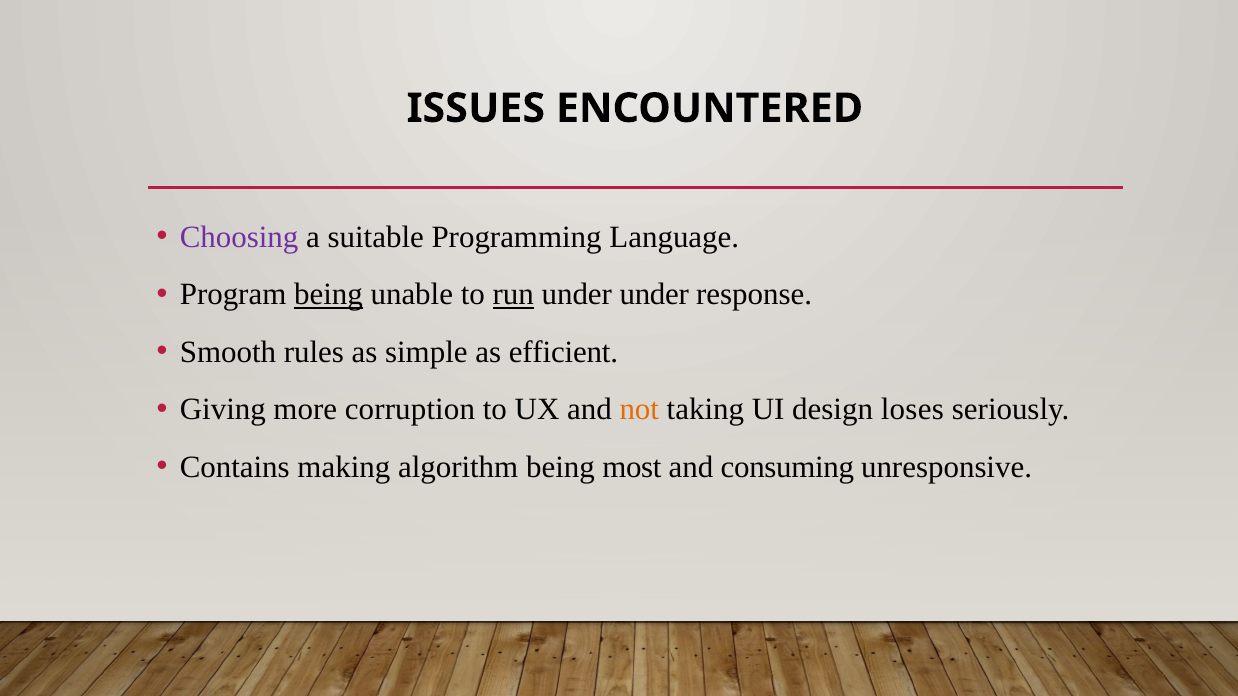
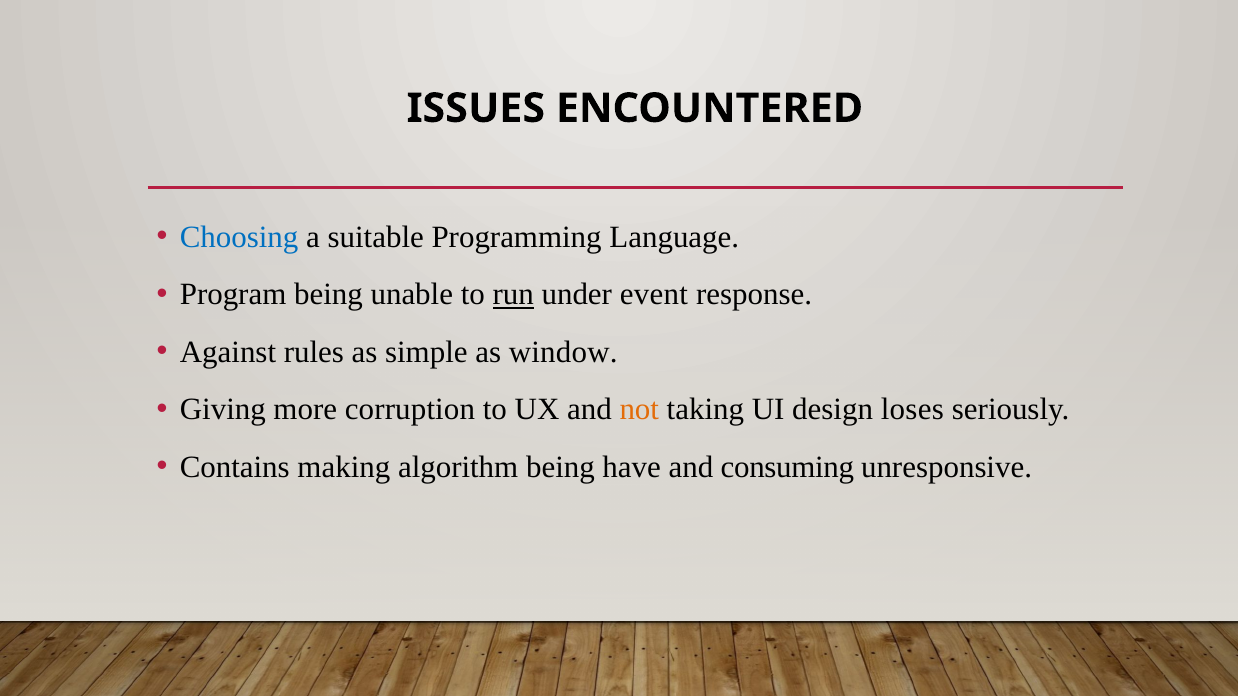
Choosing colour: purple -> blue
being at (328, 295) underline: present -> none
under under: under -> event
Smooth: Smooth -> Against
efficient: efficient -> window
most: most -> have
